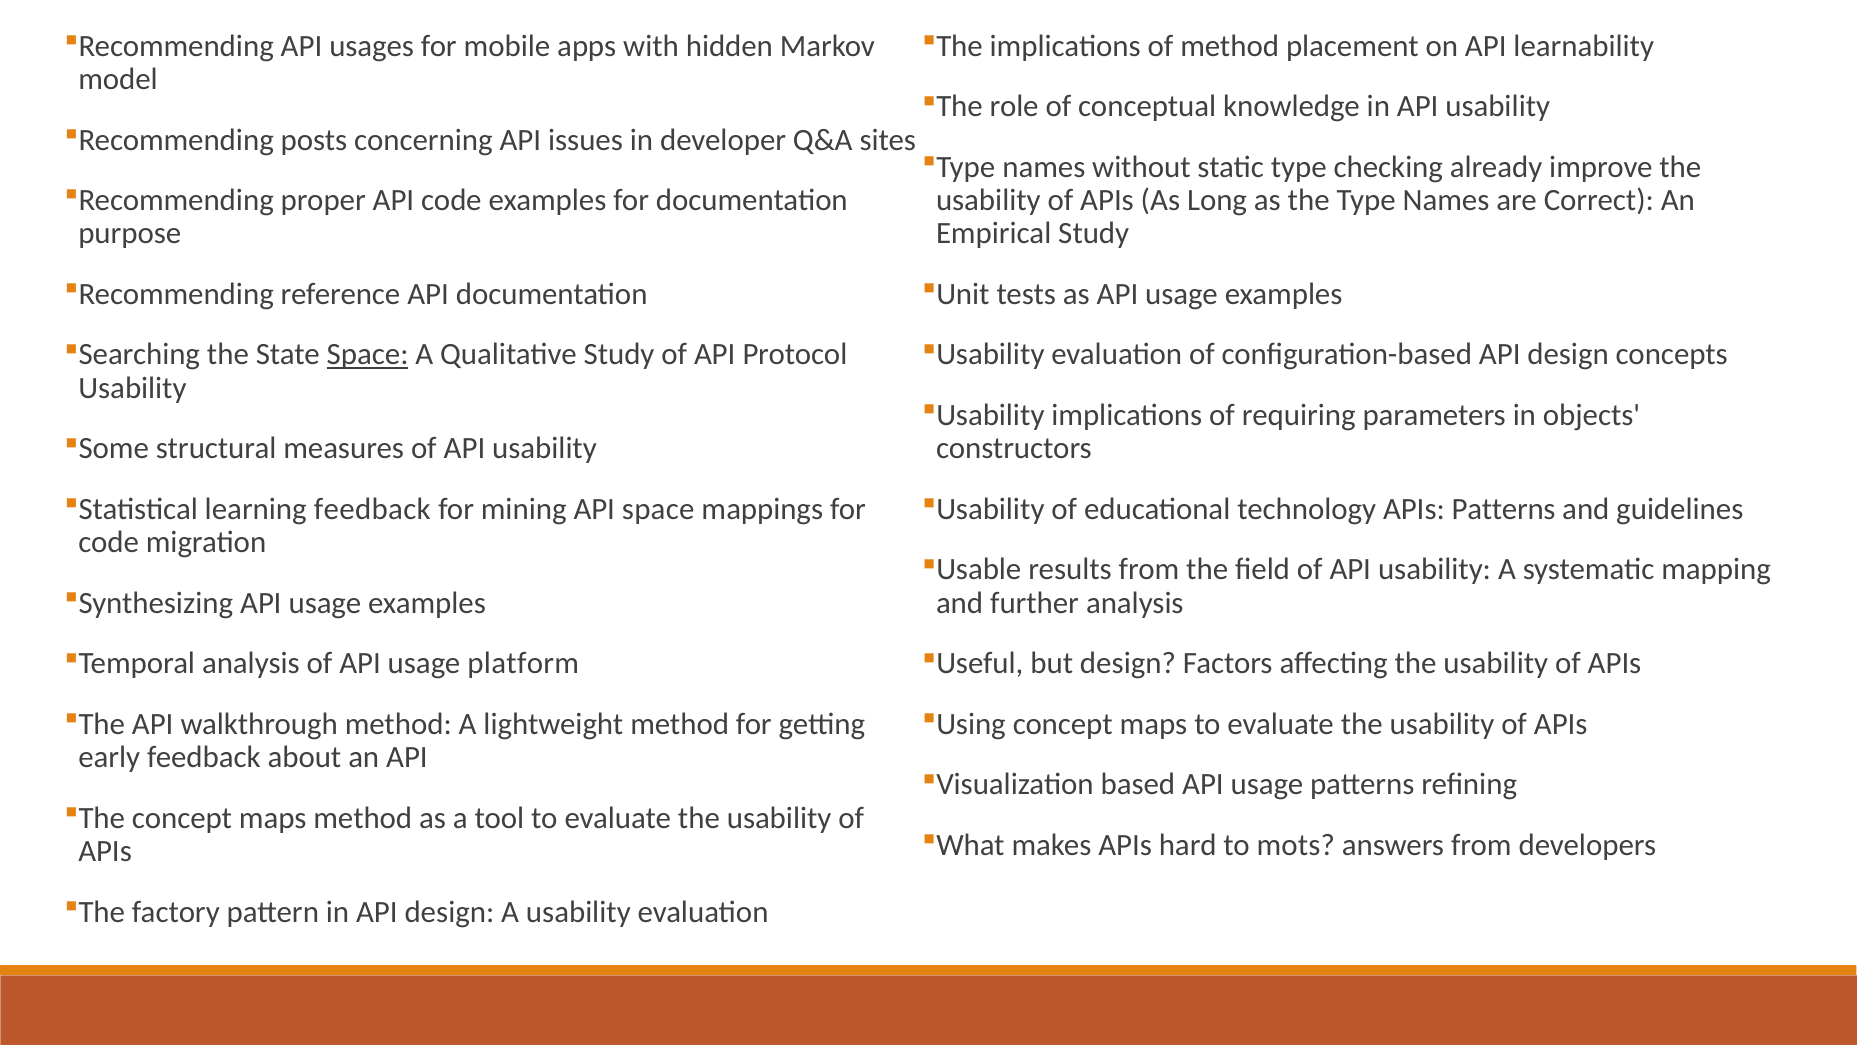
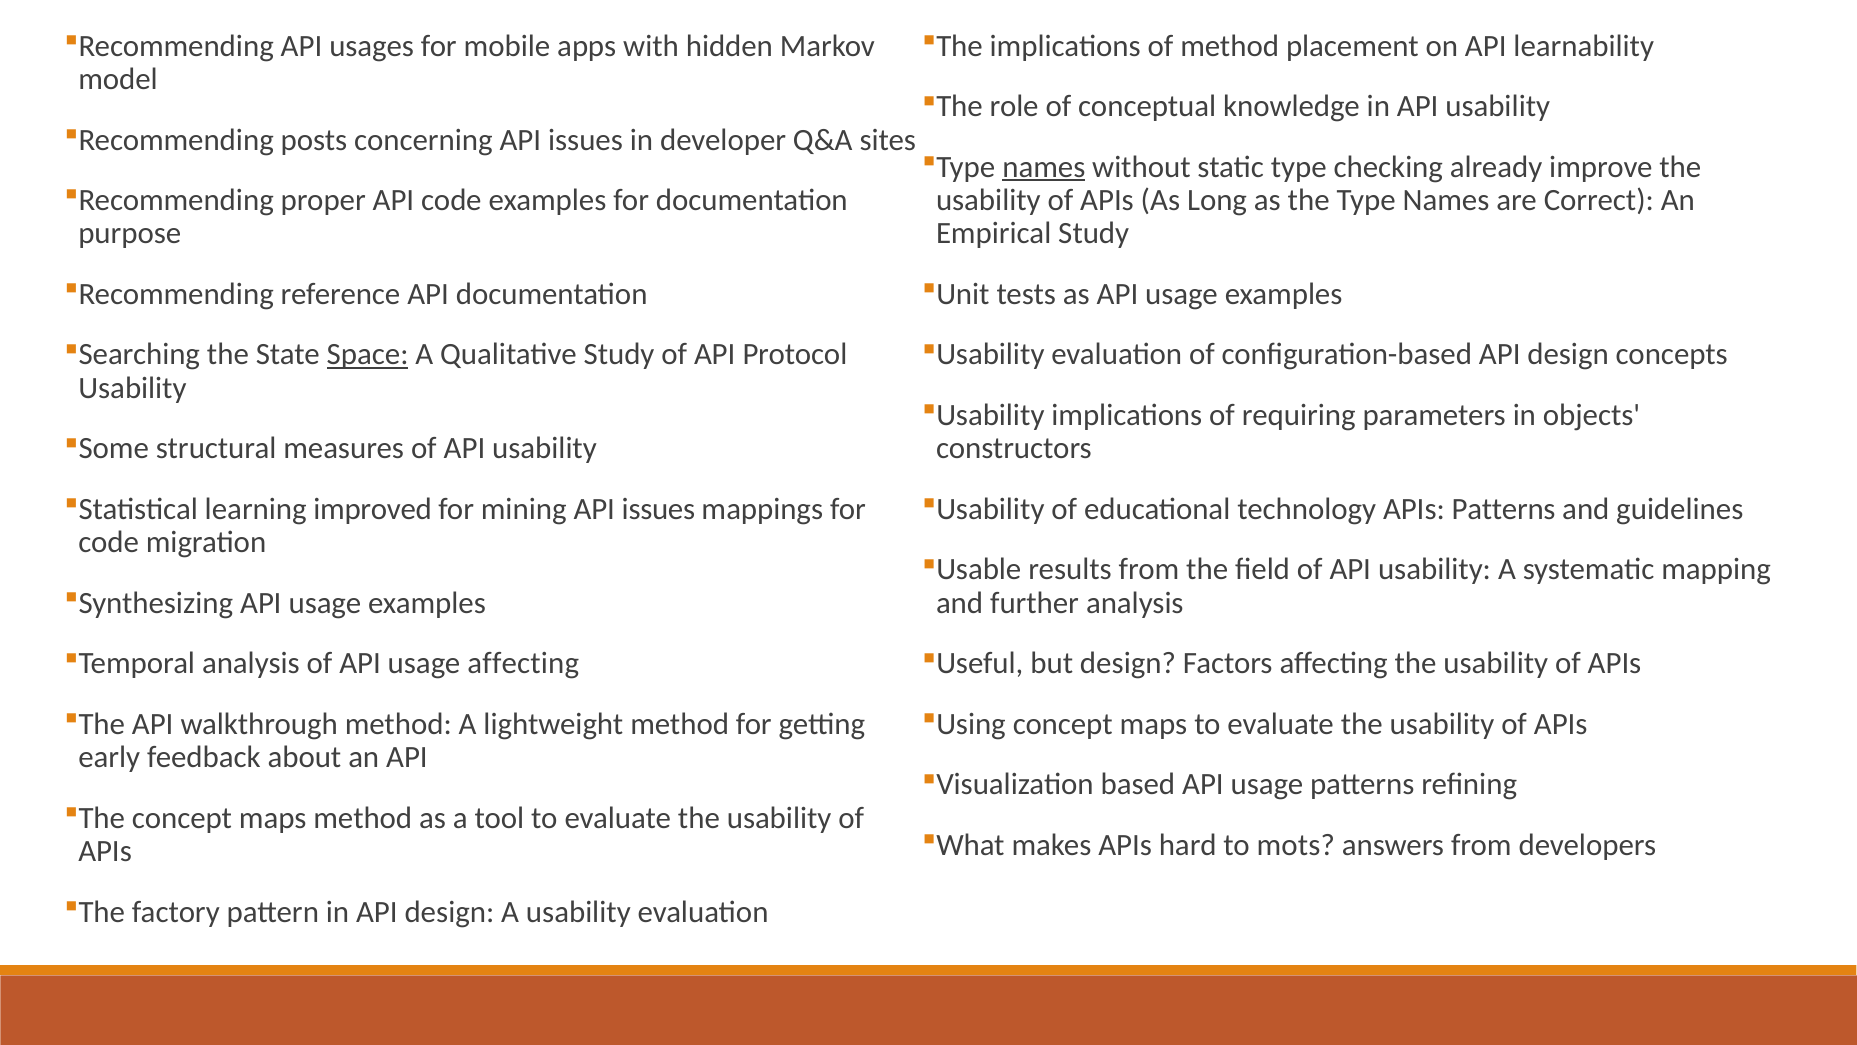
names at (1044, 167) underline: none -> present
learning feedback: feedback -> improved
mining API space: space -> issues
usage platform: platform -> affecting
